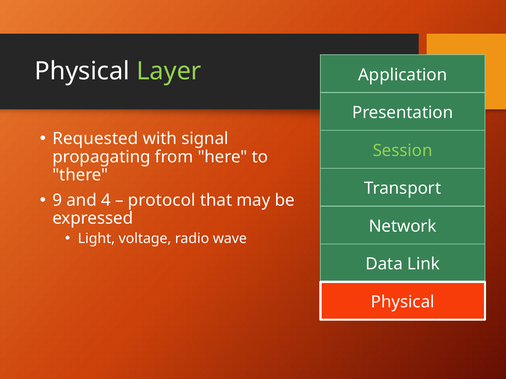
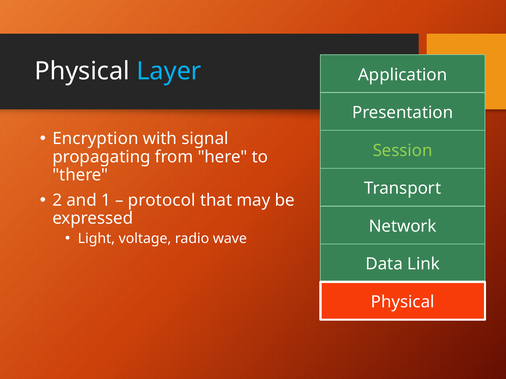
Layer colour: light green -> light blue
Requested: Requested -> Encryption
9: 9 -> 2
4: 4 -> 1
